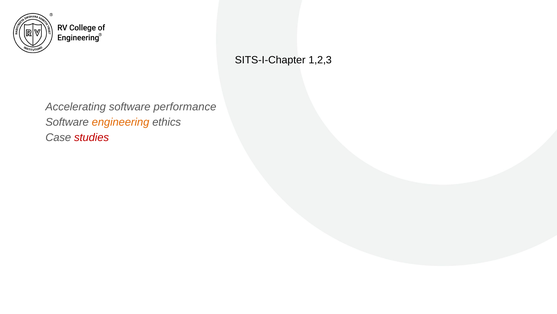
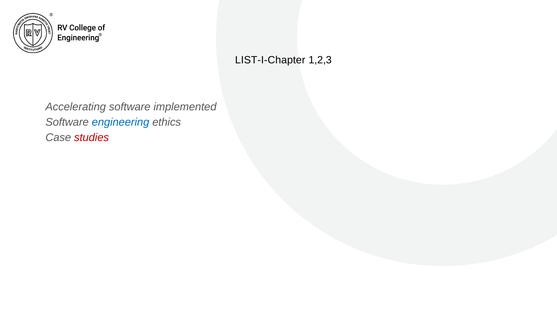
SITS-I-Chapter: SITS-I-Chapter -> LIST-I-Chapter
performance: performance -> implemented
engineering colour: orange -> blue
